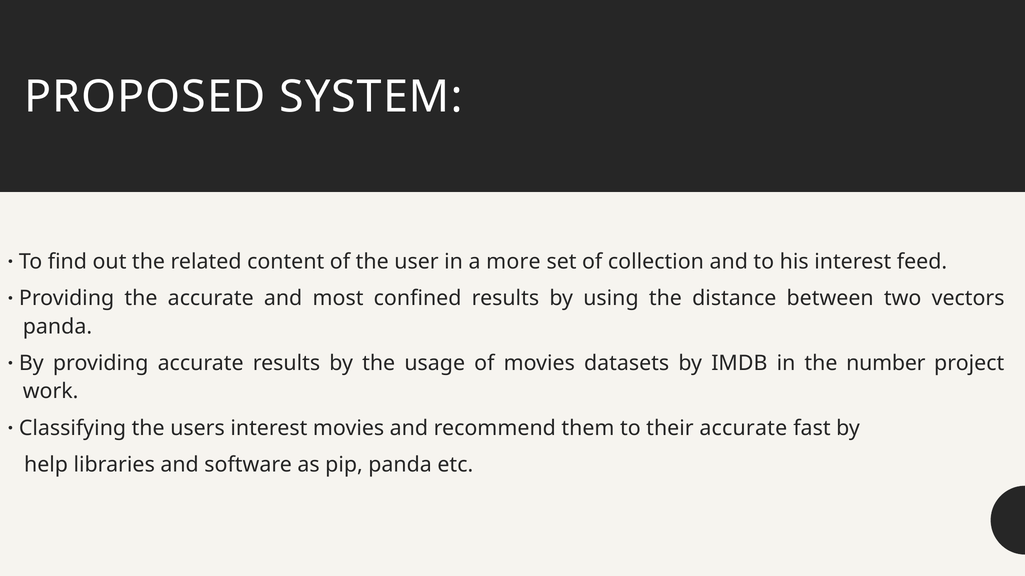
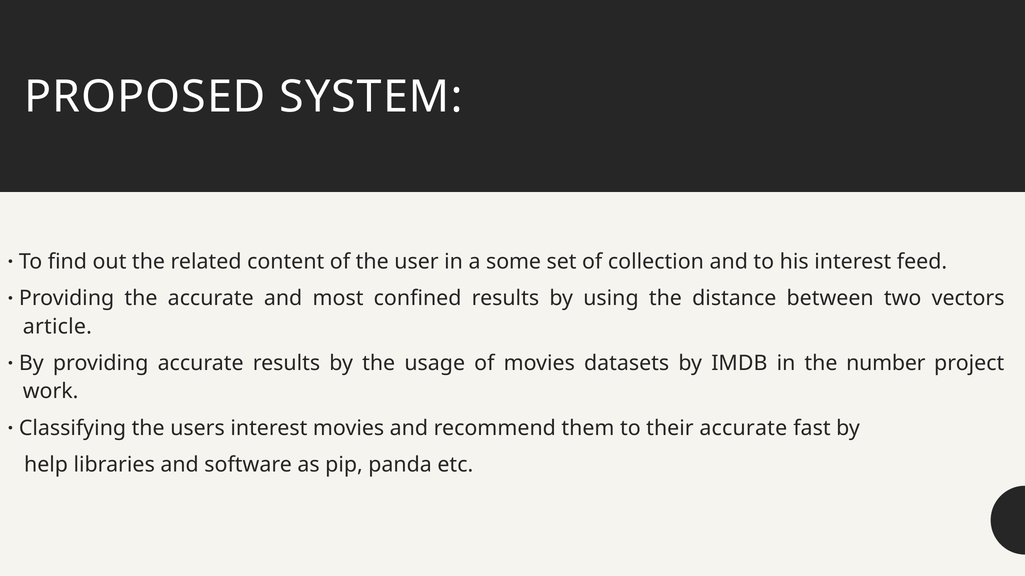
more: more -> some
panda at (57, 327): panda -> article
